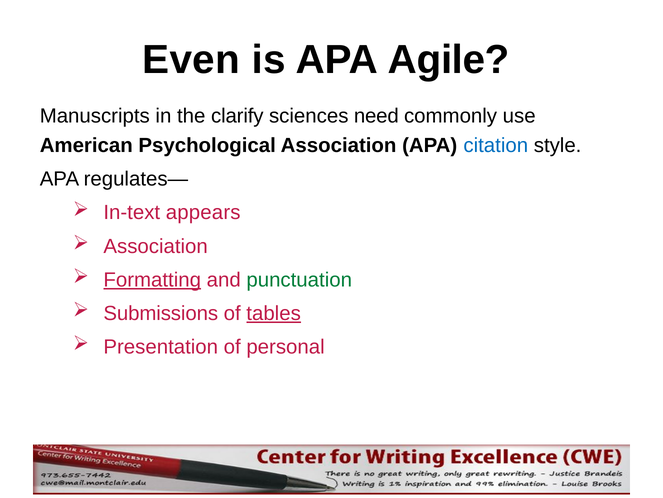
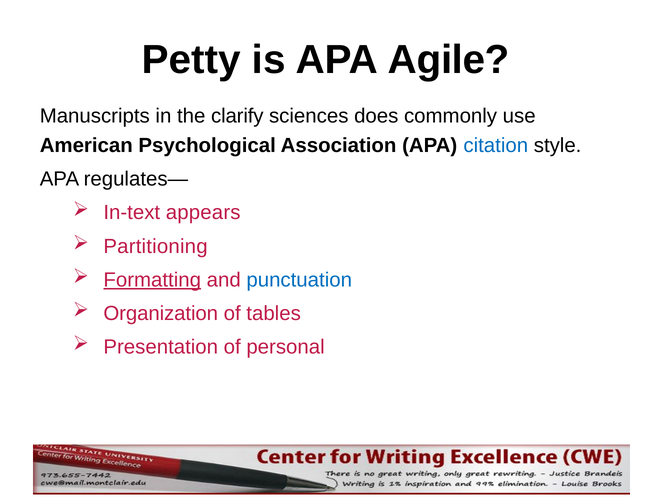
Even: Even -> Petty
need: need -> does
Association at (156, 246): Association -> Partitioning
punctuation colour: green -> blue
Submissions: Submissions -> Organization
tables underline: present -> none
